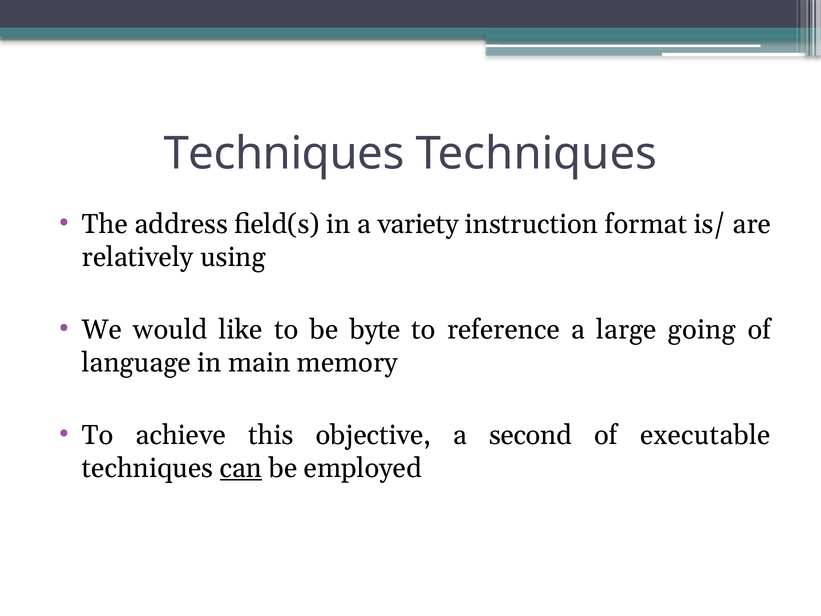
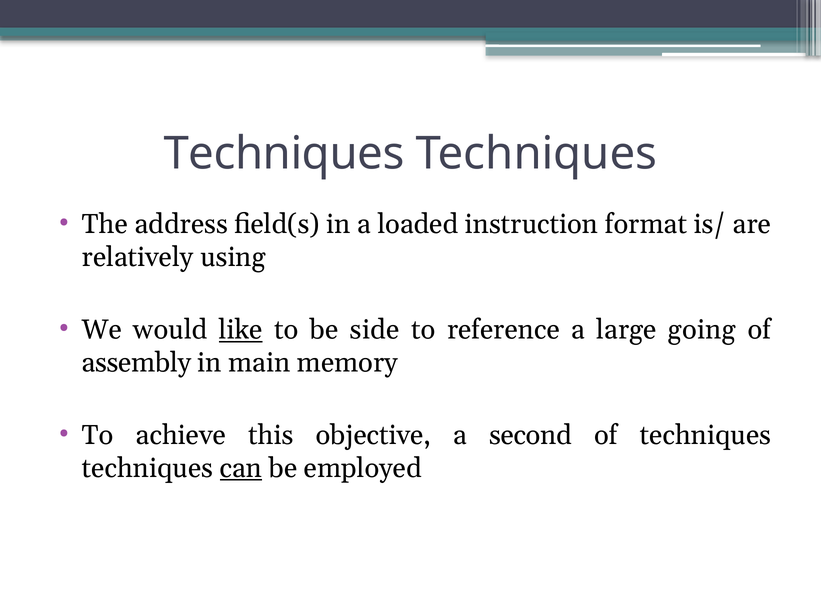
variety: variety -> loaded
like underline: none -> present
byte: byte -> side
language: language -> assembly
of executable: executable -> techniques
